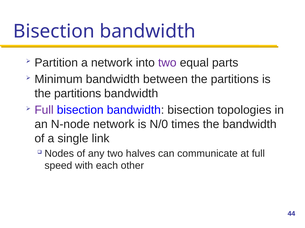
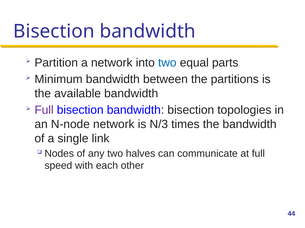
two at (167, 63) colour: purple -> blue
partitions at (78, 94): partitions -> available
N/0: N/0 -> N/3
